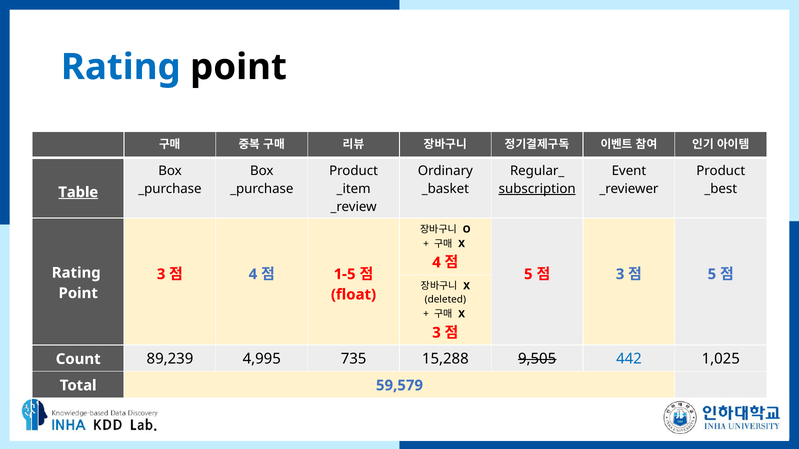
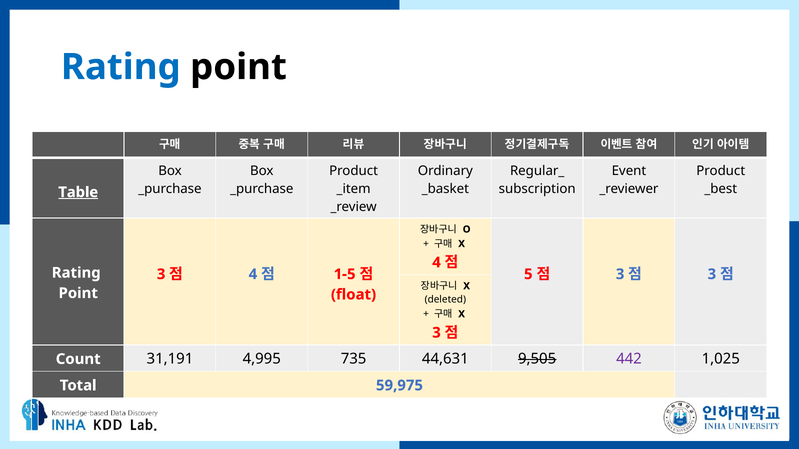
subscription underline: present -> none
5 at (712, 274): 5 -> 3
89,239: 89,239 -> 31,191
15,288: 15,288 -> 44,631
442 colour: blue -> purple
59,579: 59,579 -> 59,975
